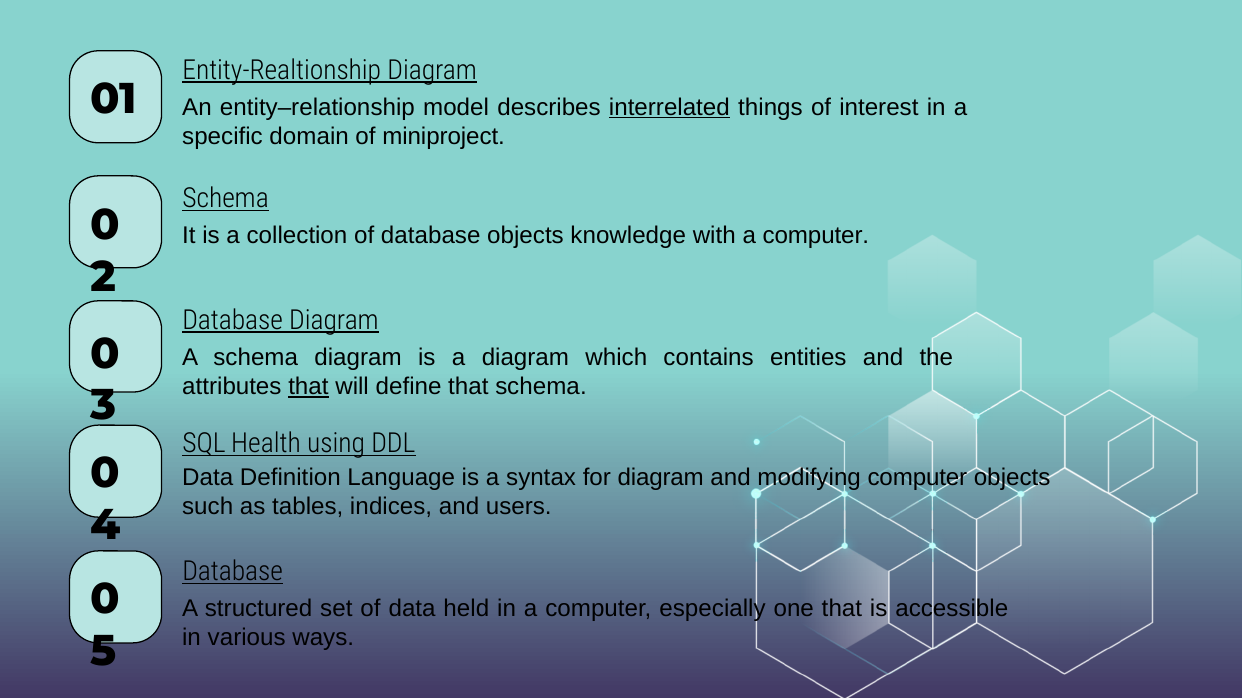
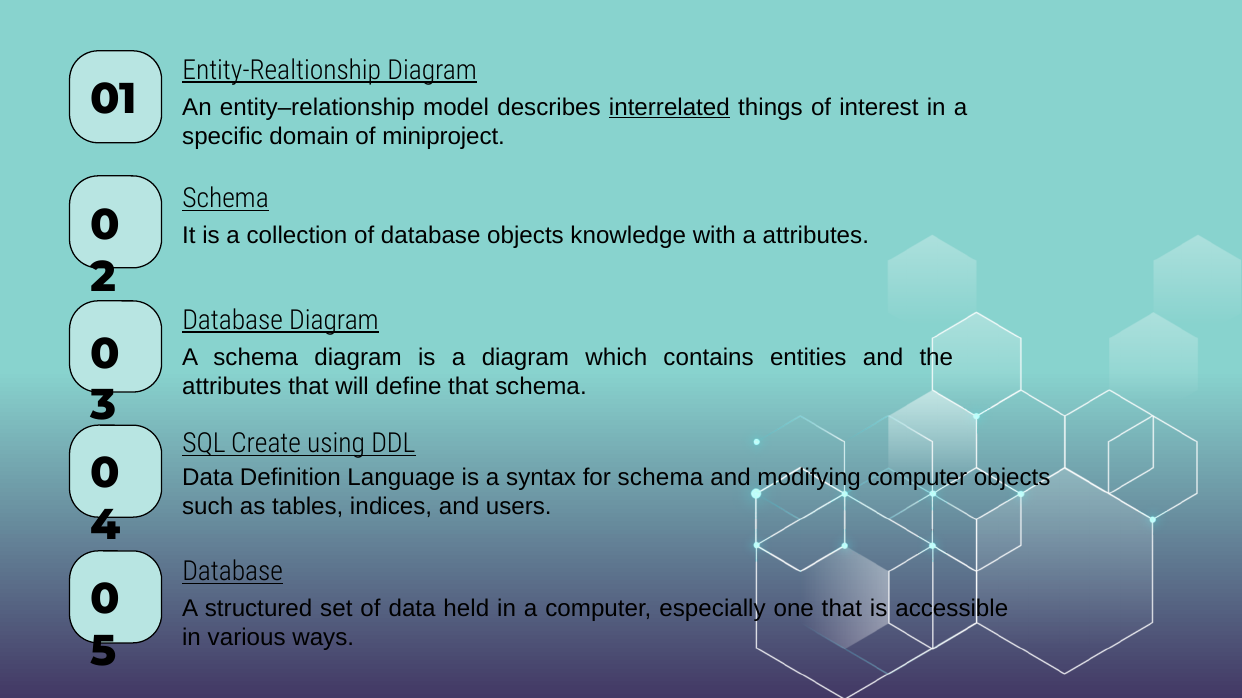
with a computer: computer -> attributes
that at (308, 387) underline: present -> none
Health: Health -> Create
for diagram: diagram -> schema
